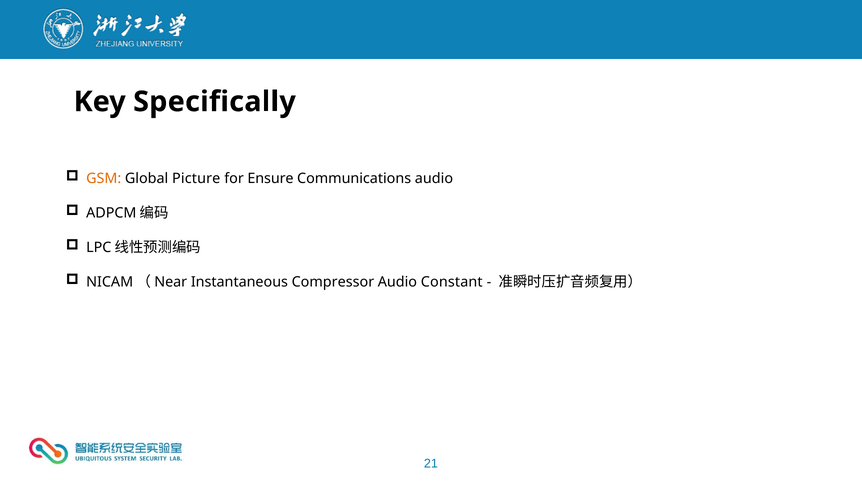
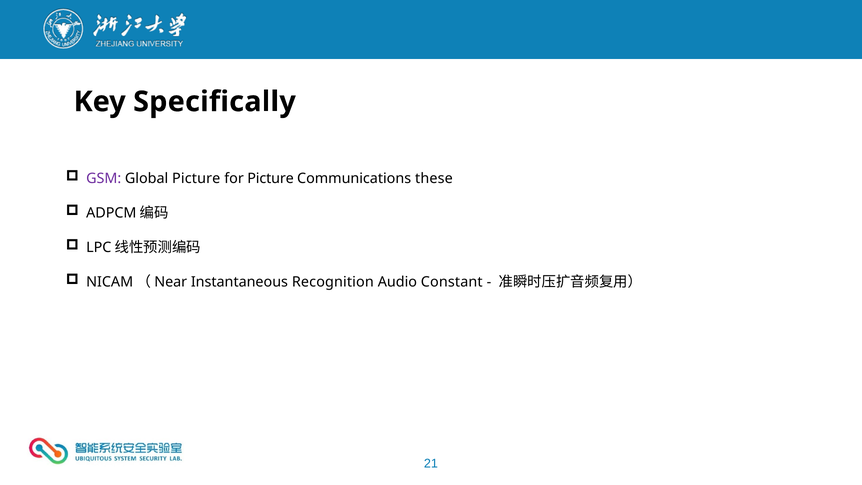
GSM colour: orange -> purple
for Ensure: Ensure -> Picture
Communications audio: audio -> these
Compressor: Compressor -> Recognition
